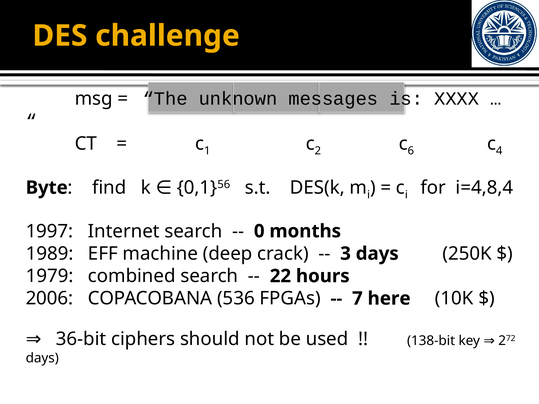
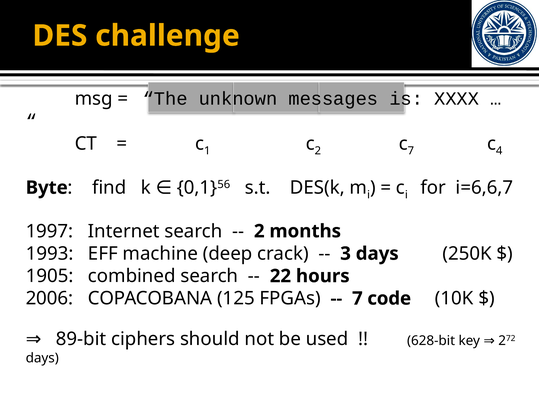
6 at (411, 151): 6 -> 7
i=4,8,4: i=4,8,4 -> i=6,6,7
0 at (259, 231): 0 -> 2
1989: 1989 -> 1993
1979: 1979 -> 1905
536: 536 -> 125
here: here -> code
36-bit: 36-bit -> 89-bit
138-bit: 138-bit -> 628-bit
